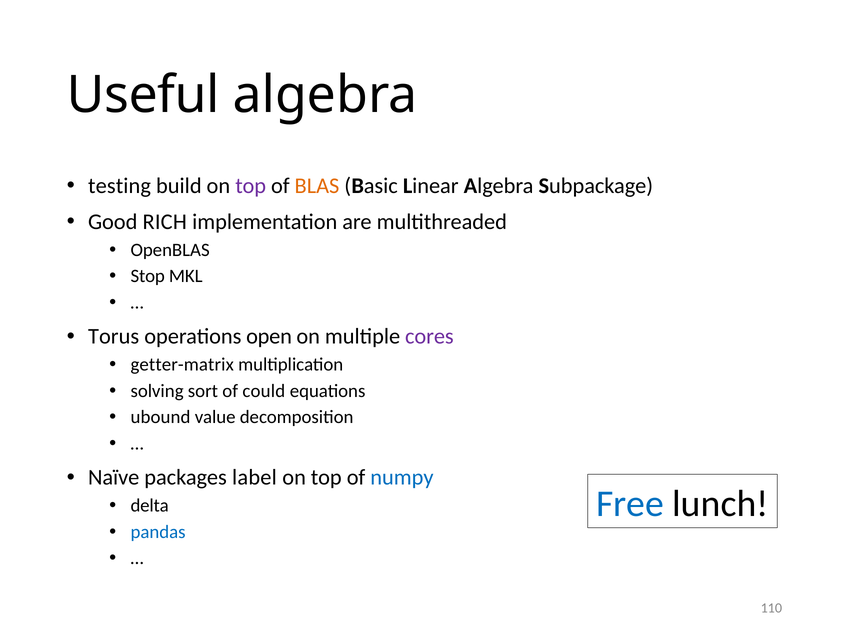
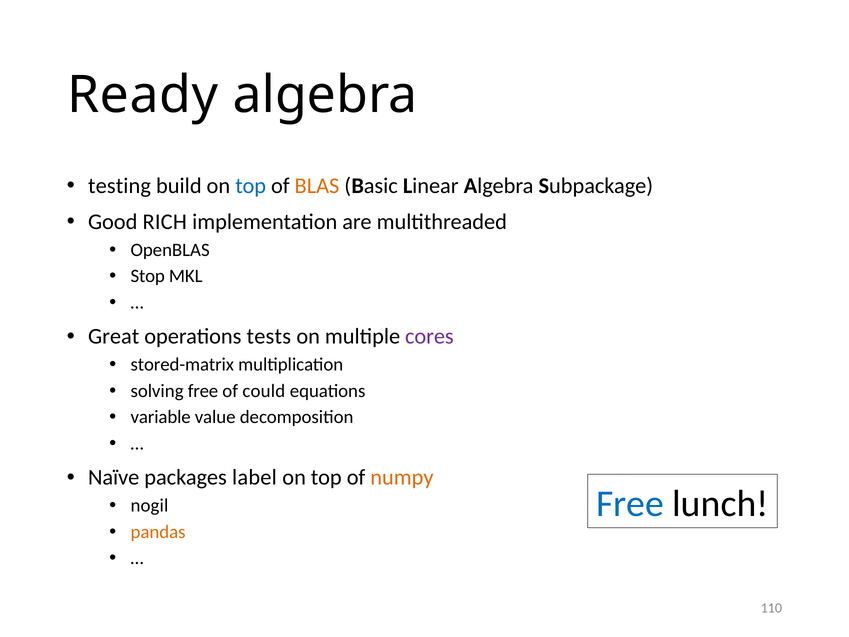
Useful: Useful -> Ready
top at (251, 186) colour: purple -> blue
Torus: Torus -> Great
open: open -> tests
getter-matrix: getter-matrix -> stored-matrix
solving sort: sort -> free
ubound: ubound -> variable
numpy colour: blue -> orange
delta: delta -> nogil
pandas colour: blue -> orange
